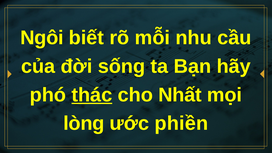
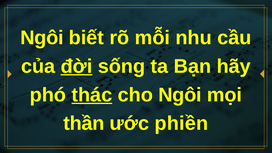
đời underline: none -> present
cho Nhất: Nhất -> Ngôi
lòng: lòng -> thần
